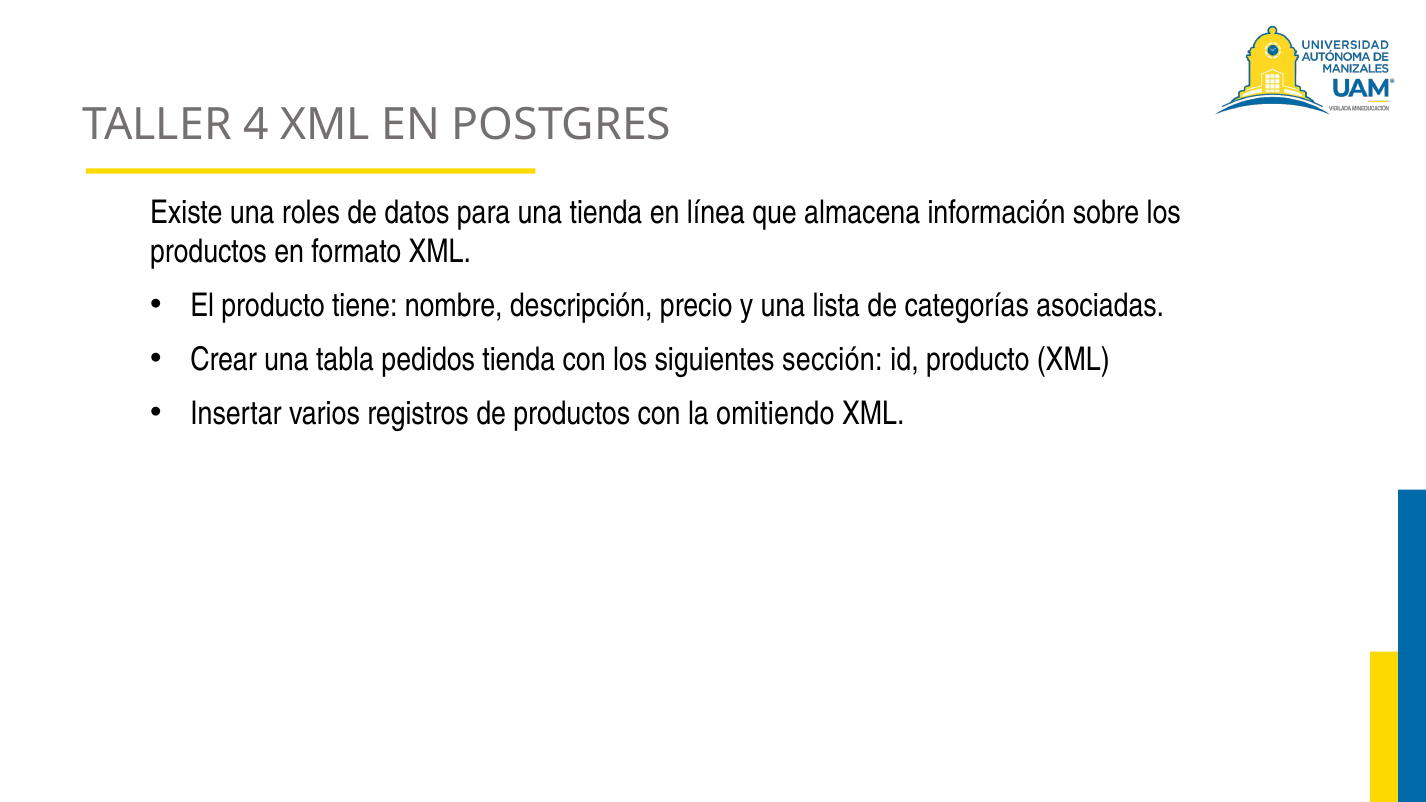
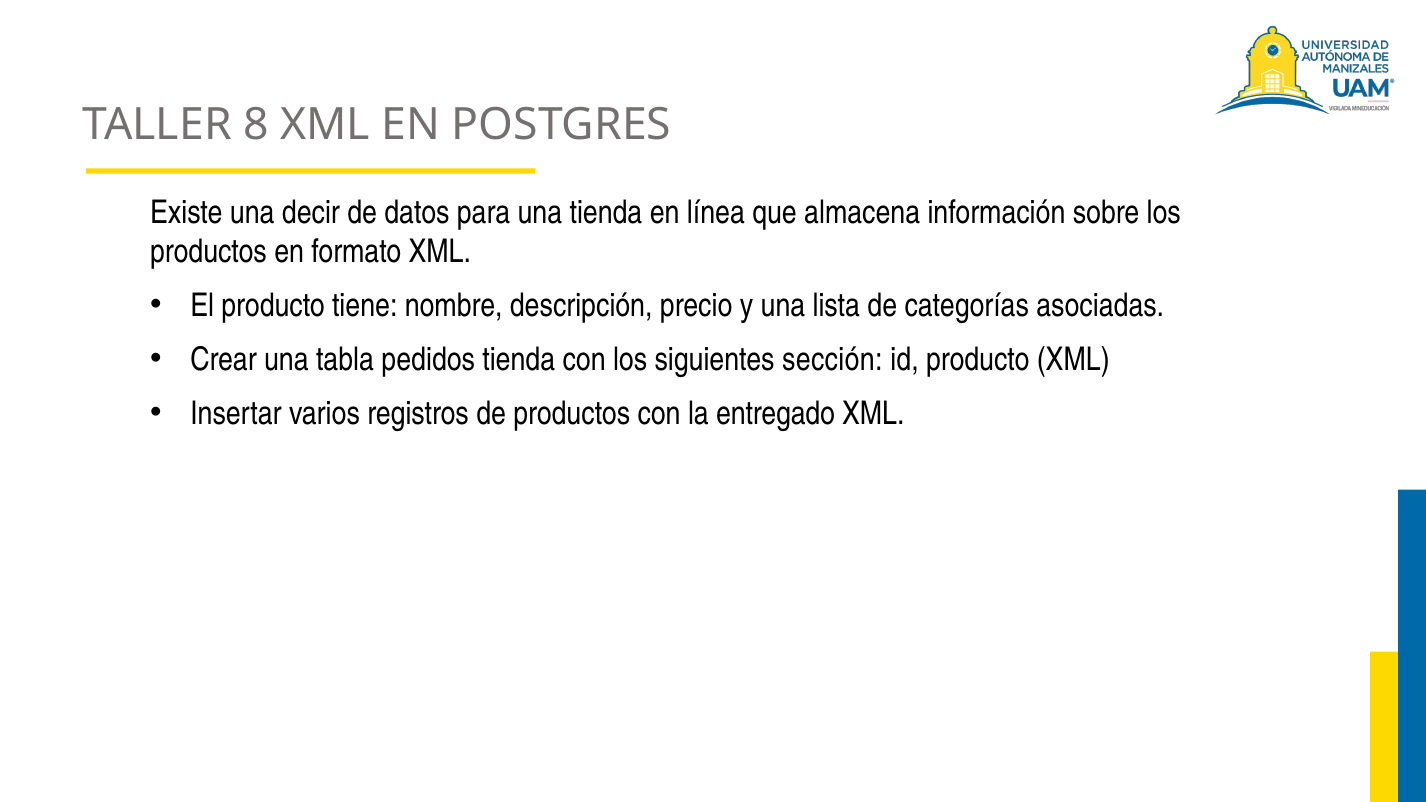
4: 4 -> 8
roles: roles -> decir
omitiendo: omitiendo -> entregado
